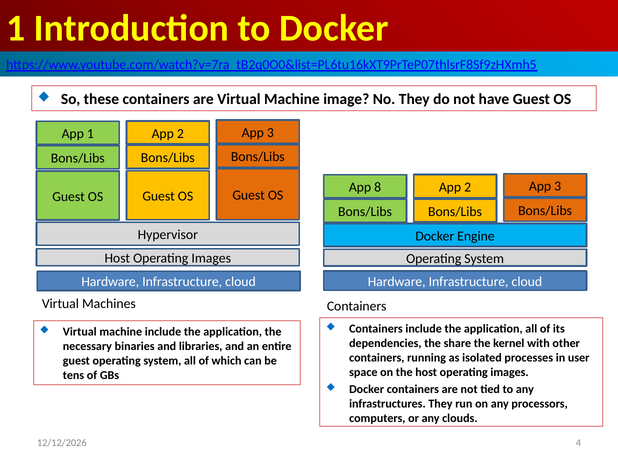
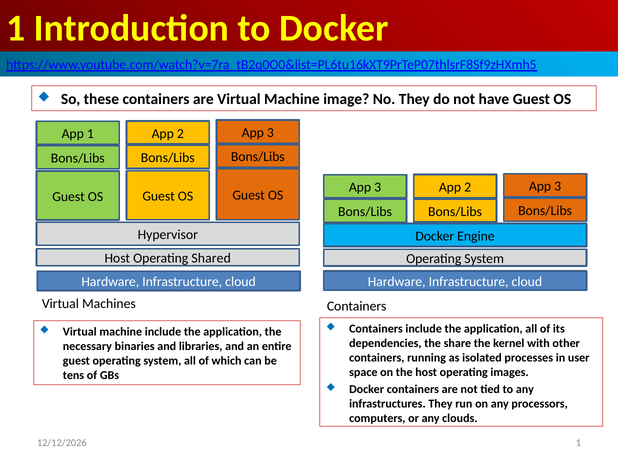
8 at (378, 187): 8 -> 3
Images at (211, 258): Images -> Shared
4 at (578, 443): 4 -> 1
